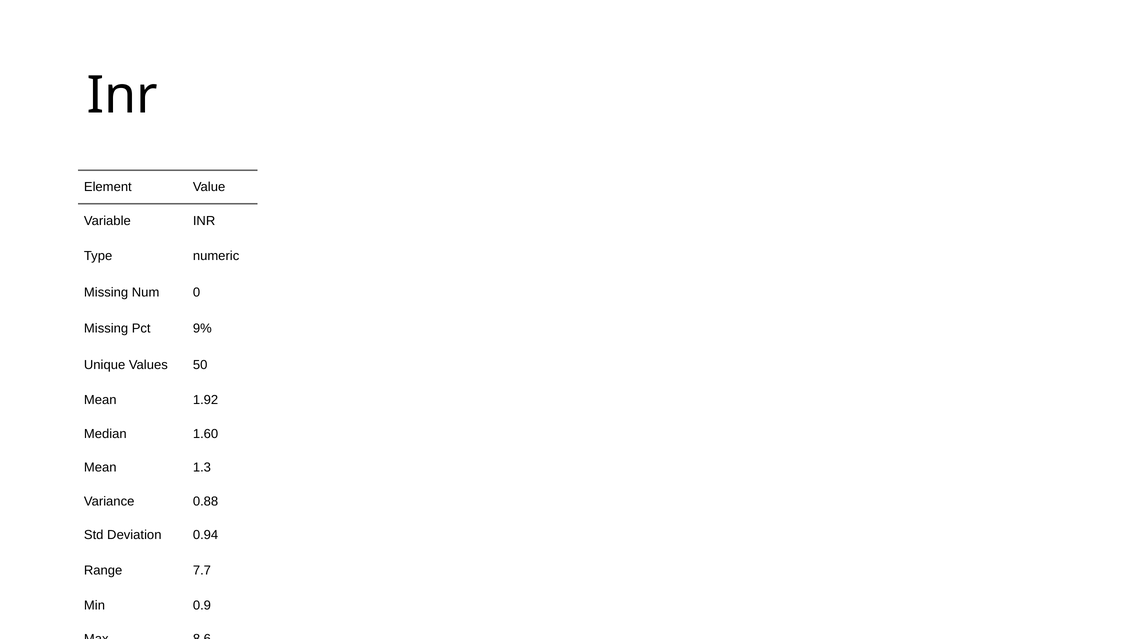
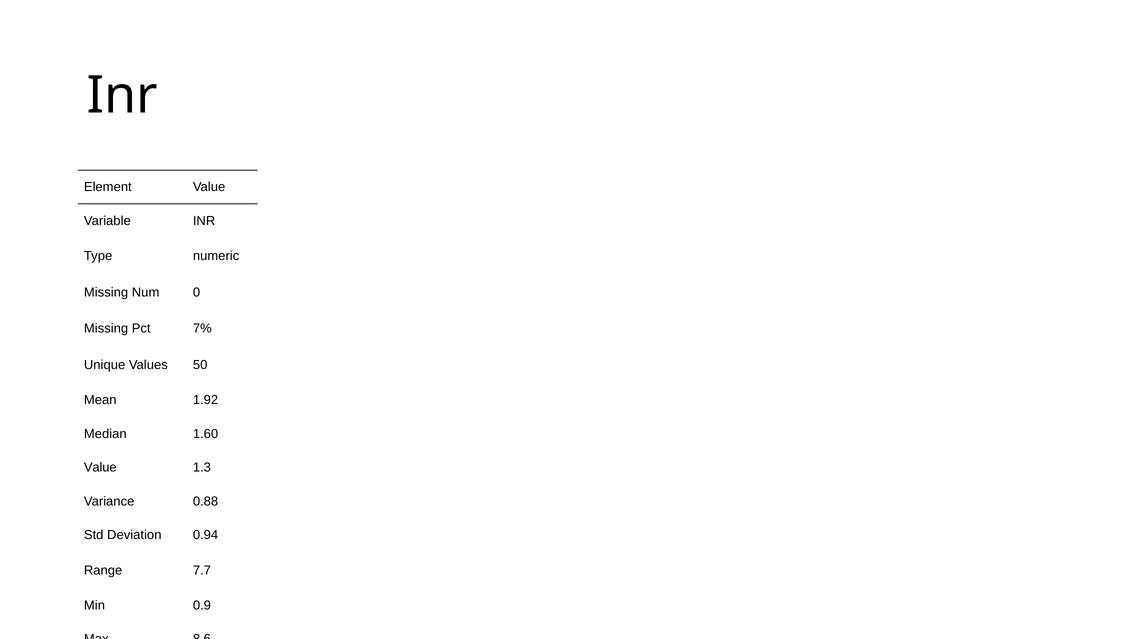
9%: 9% -> 7%
Mean at (100, 468): Mean -> Value
